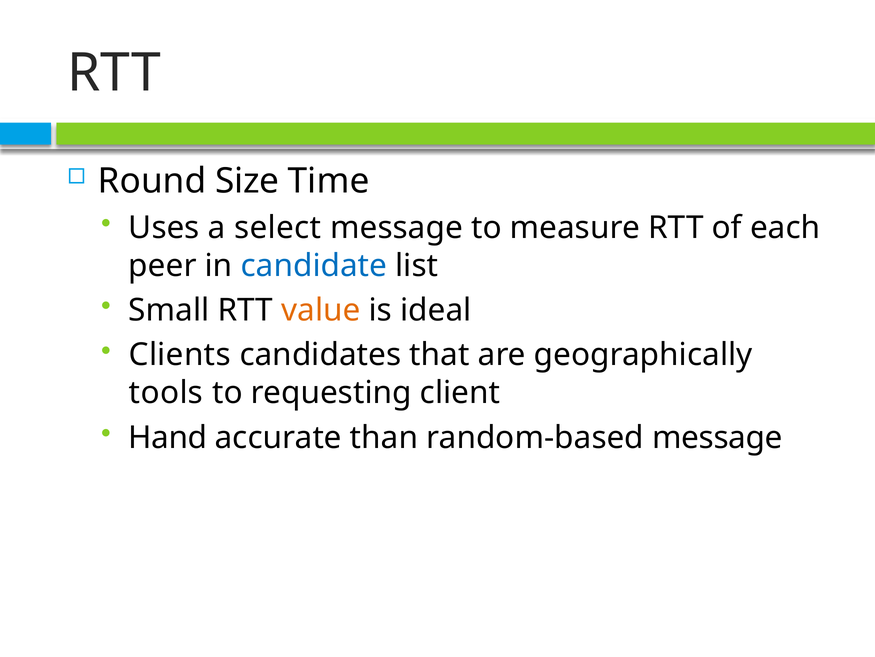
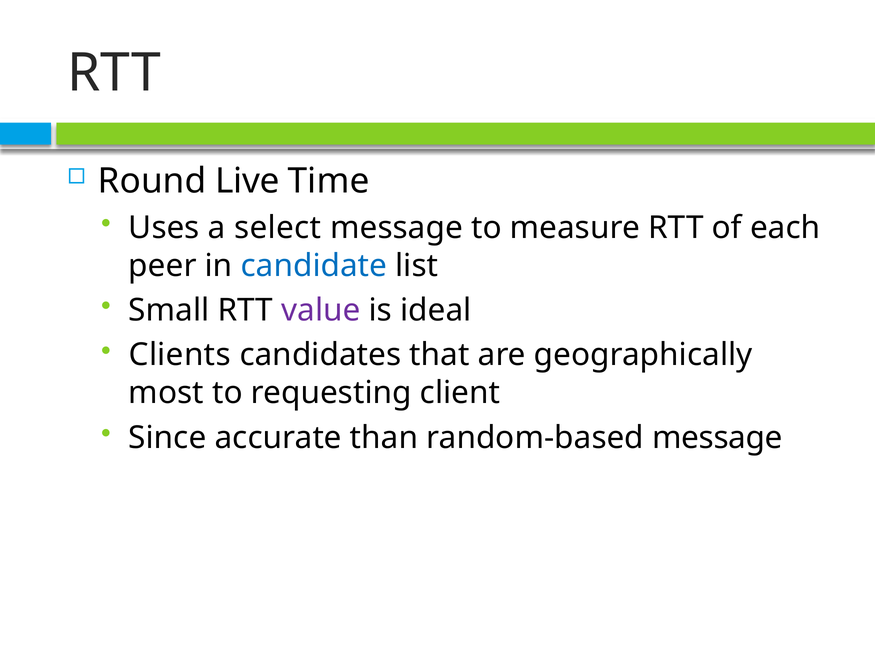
Size: Size -> Live
value colour: orange -> purple
tools: tools -> most
Hand: Hand -> Since
